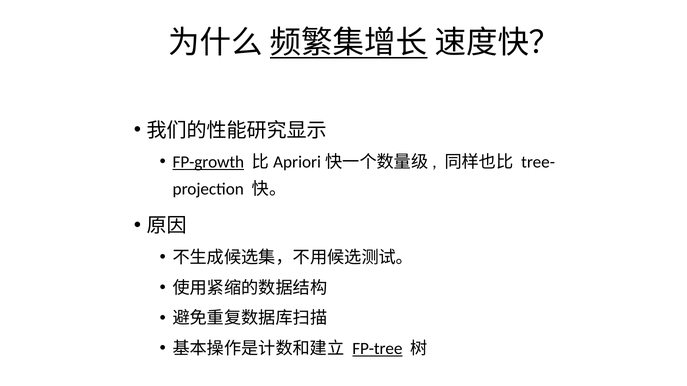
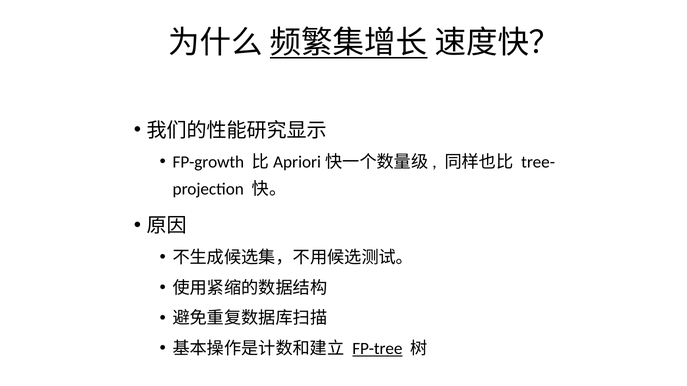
FP-growth underline: present -> none
